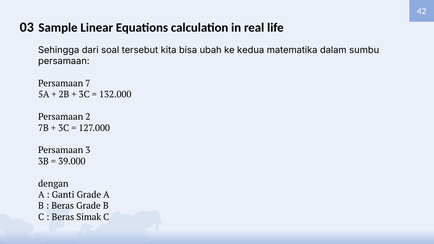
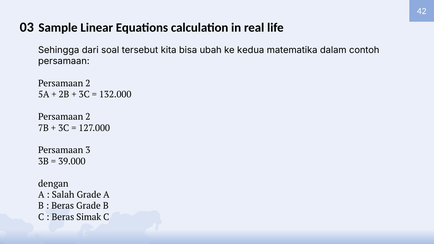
sumbu: sumbu -> contoh
7 at (88, 83): 7 -> 2
Ganti: Ganti -> Salah
